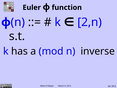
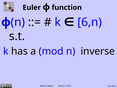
2,n: 2,n -> 6,n
